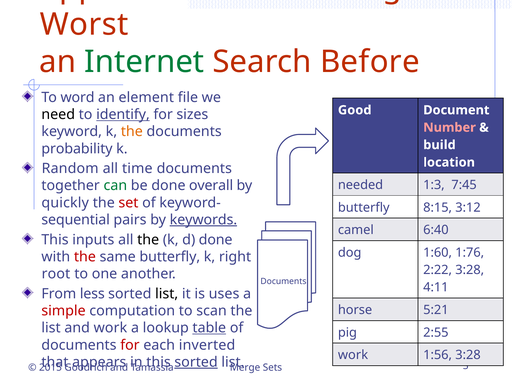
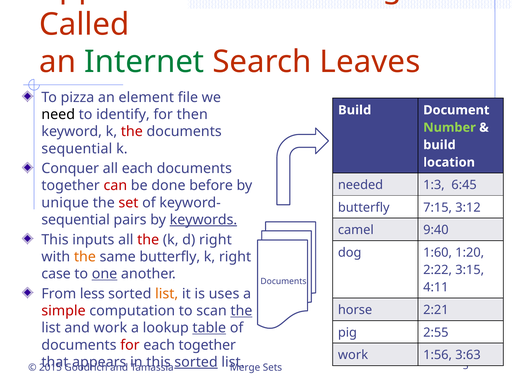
Worst: Worst -> Called
Before: Before -> Leaves
word: word -> pizza
Good at (355, 110): Good -> Build
identify underline: present -> none
sizes: sizes -> then
Number colour: pink -> light green
the at (132, 132) colour: orange -> red
probability at (77, 149): probability -> sequential
Random: Random -> Conquer
all time: time -> each
7:45: 7:45 -> 6:45
can colour: green -> red
overall: overall -> before
quickly: quickly -> unique
8:15: 8:15 -> 7:15
6:40: 6:40 -> 9:40
the at (148, 240) colour: black -> red
d done: done -> right
1:76: 1:76 -> 1:20
the at (85, 257) colour: red -> orange
2:22 3:28: 3:28 -> 3:15
root: root -> case
one underline: none -> present
list at (167, 294) colour: black -> orange
5:21: 5:21 -> 2:21
the at (241, 311) underline: none -> present
each inverted: inverted -> together
1:56 3:28: 3:28 -> 3:63
